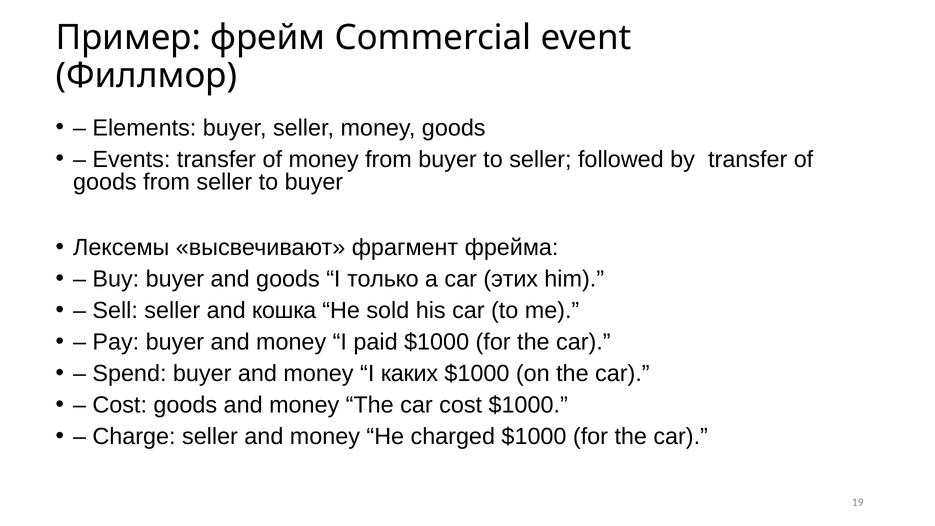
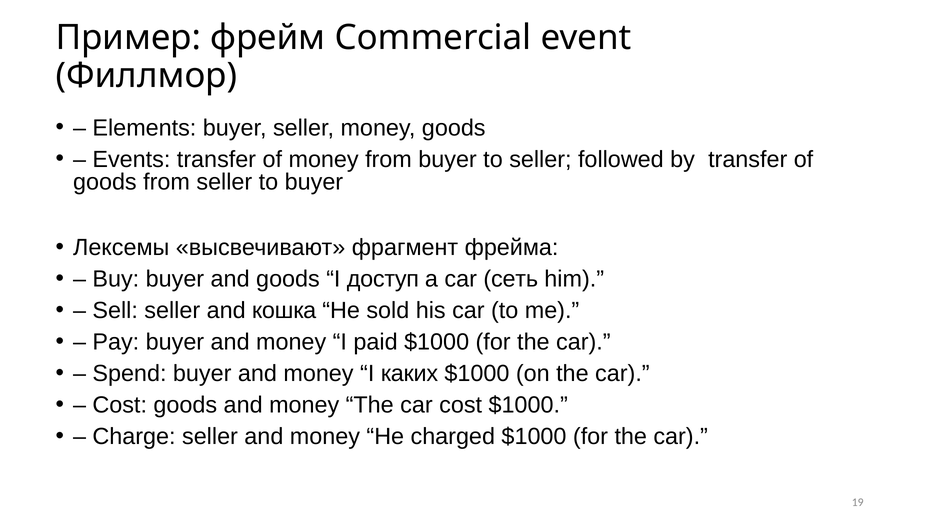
только: только -> доступ
этих: этих -> сеть
